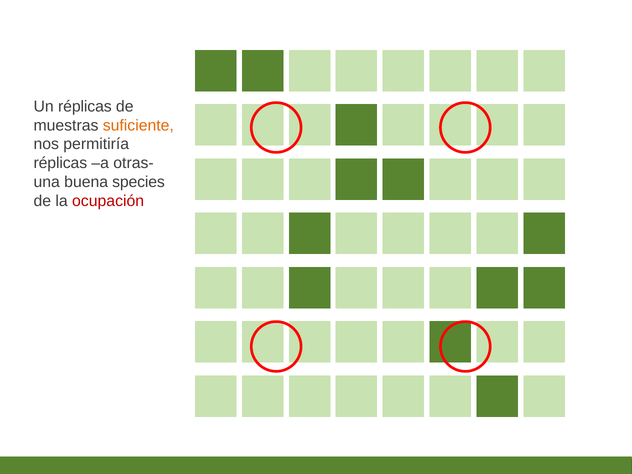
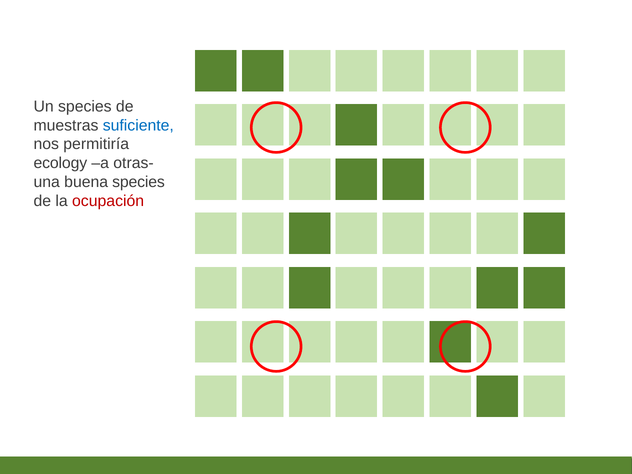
Un réplicas: réplicas -> species
suficiente colour: orange -> blue
réplicas at (60, 163): réplicas -> ecology
